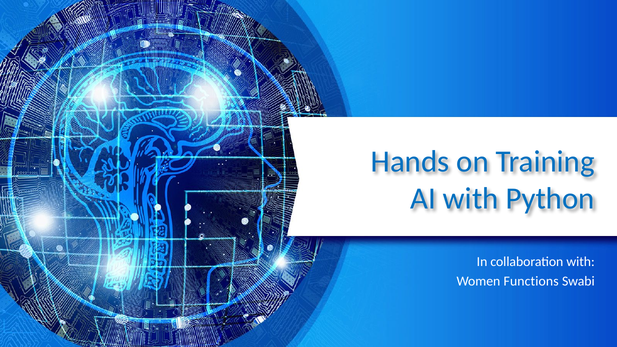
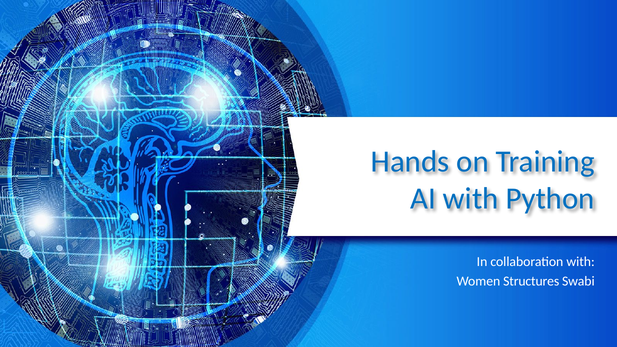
Functions: Functions -> Structures
